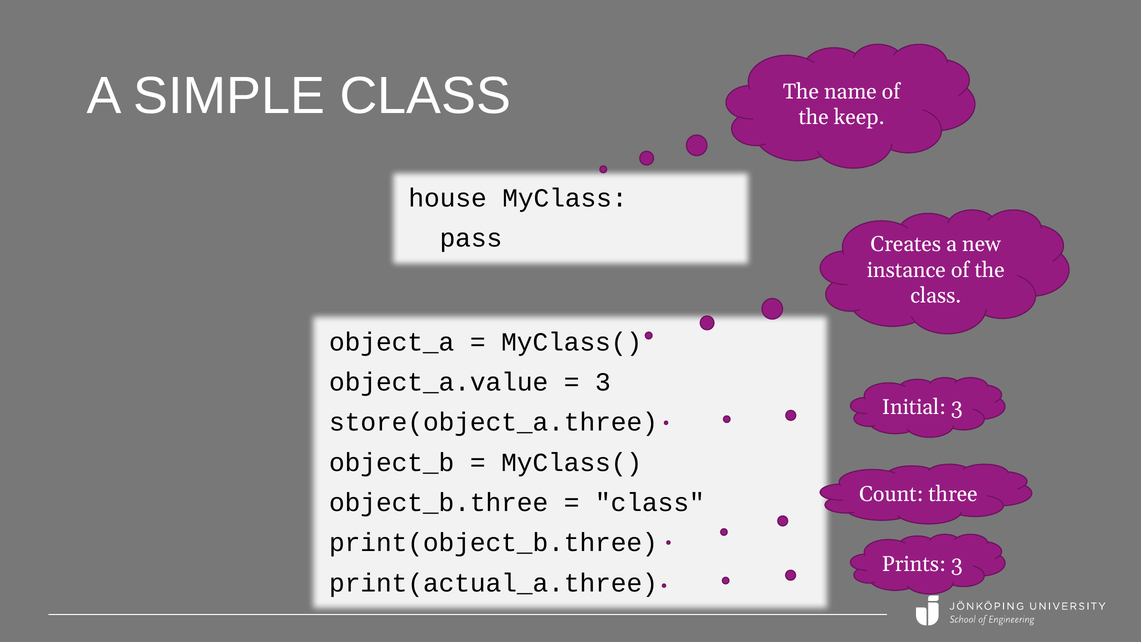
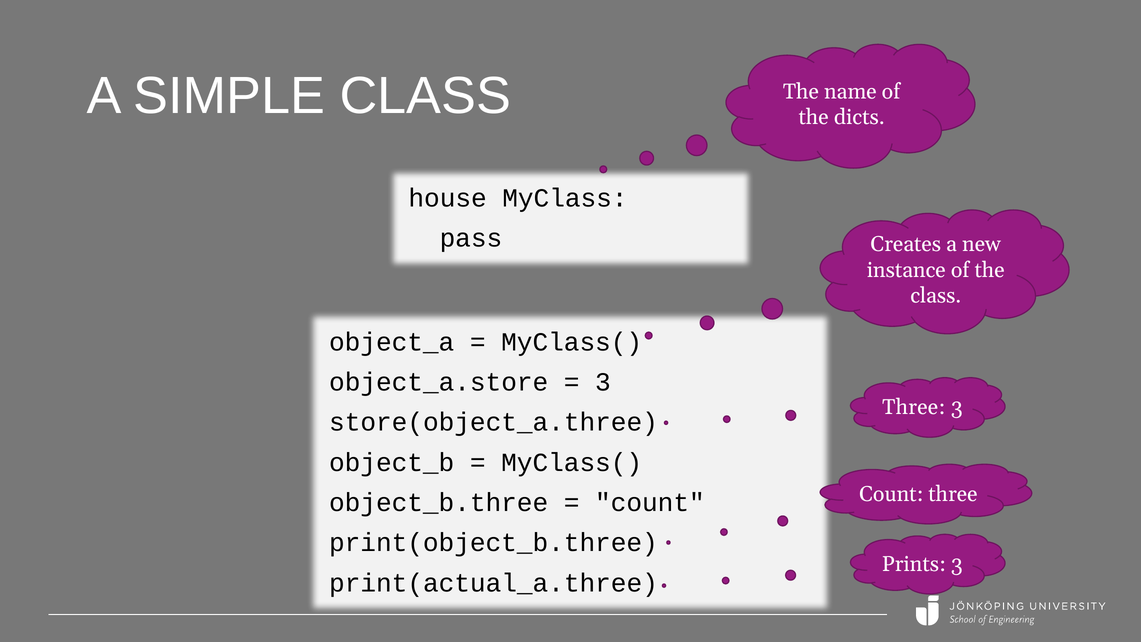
keep: keep -> dicts
object_a.value: object_a.value -> object_a.store
Initial at (914, 407): Initial -> Three
class at (650, 502): class -> count
